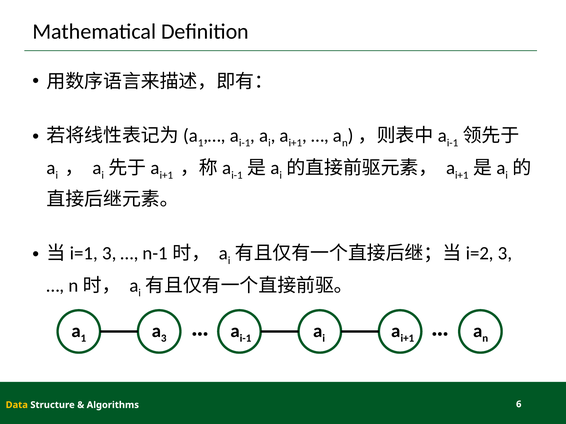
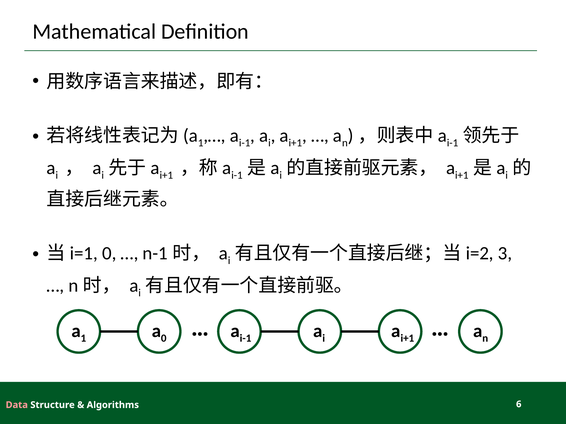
3 at (109, 254): 3 -> 0
3 at (164, 339): 3 -> 0
Data colour: yellow -> pink
